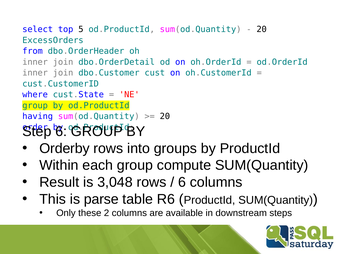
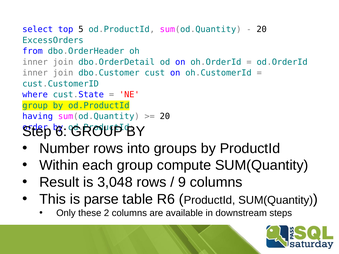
Orderby: Orderby -> Number
6 at (182, 182): 6 -> 9
